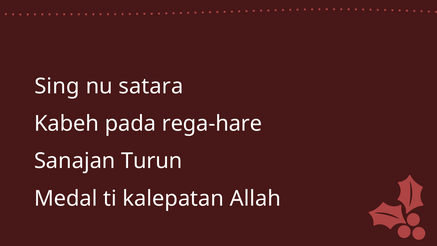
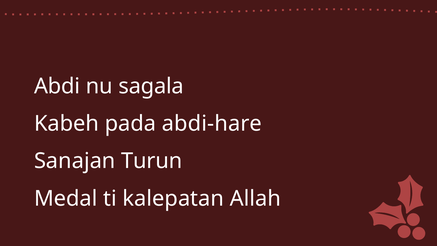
Sing: Sing -> Abdi
satara: satara -> sagala
rega-hare: rega-hare -> abdi-hare
